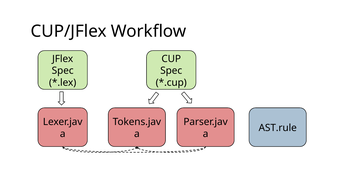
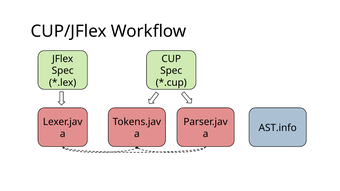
AST.rule: AST.rule -> AST.info
